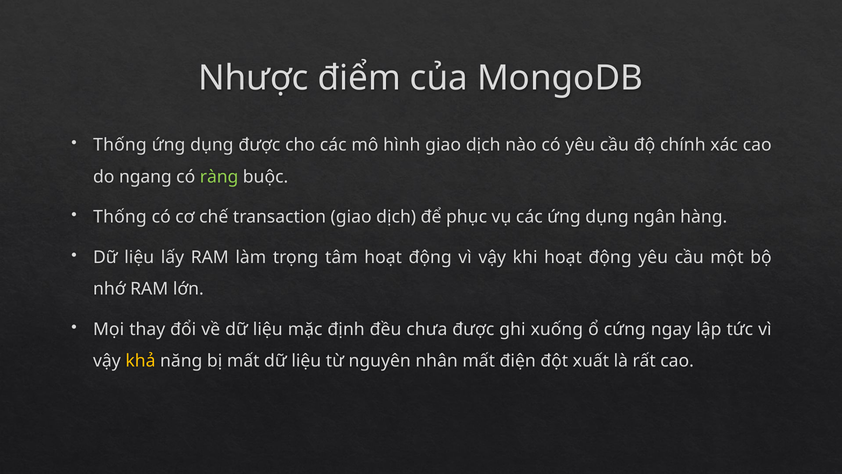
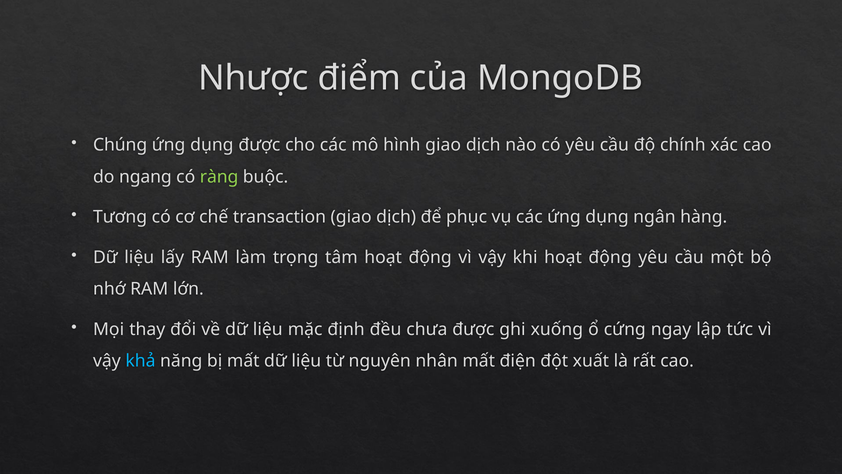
Thống at (120, 145): Thống -> Chúng
Thống at (120, 217): Thống -> Tương
khả colour: yellow -> light blue
